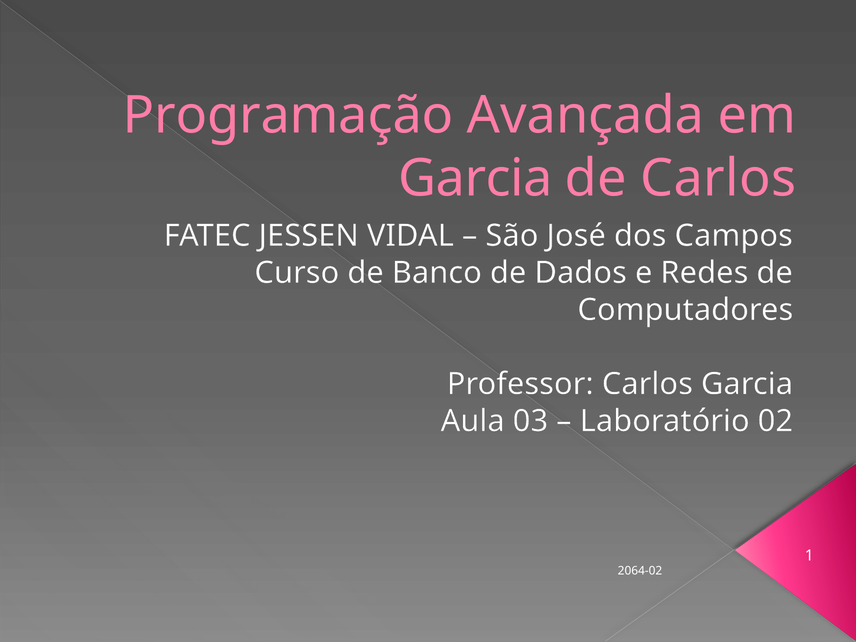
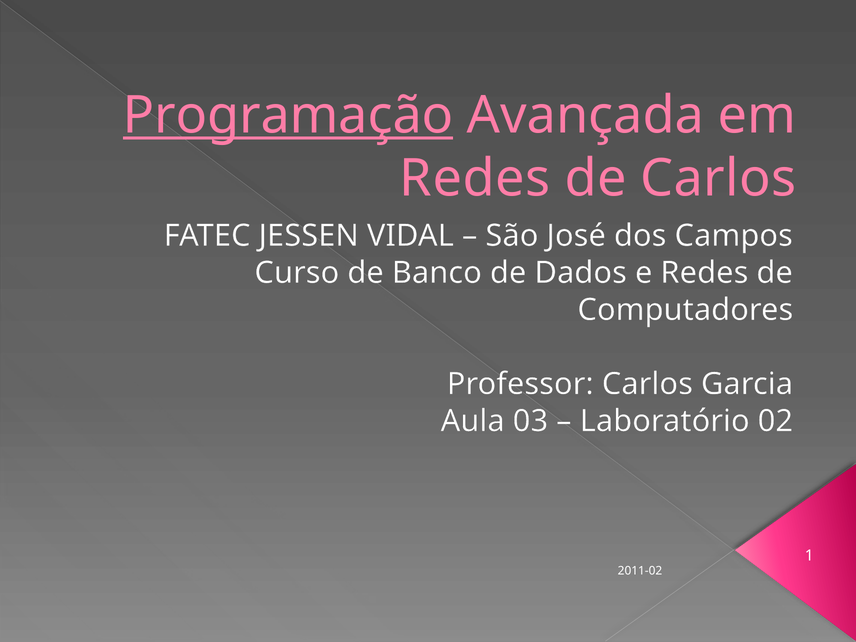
Programação underline: none -> present
Garcia at (475, 178): Garcia -> Redes
2064-02: 2064-02 -> 2011-02
